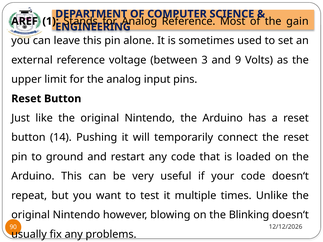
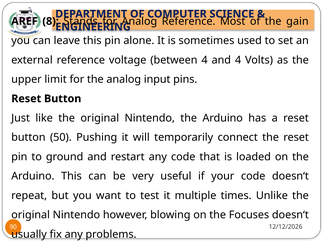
1: 1 -> 8
between 3: 3 -> 4
and 9: 9 -> 4
14: 14 -> 50
Blinking: Blinking -> Focuses
